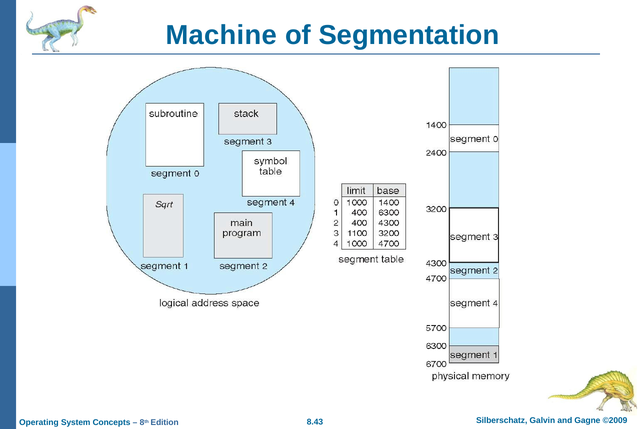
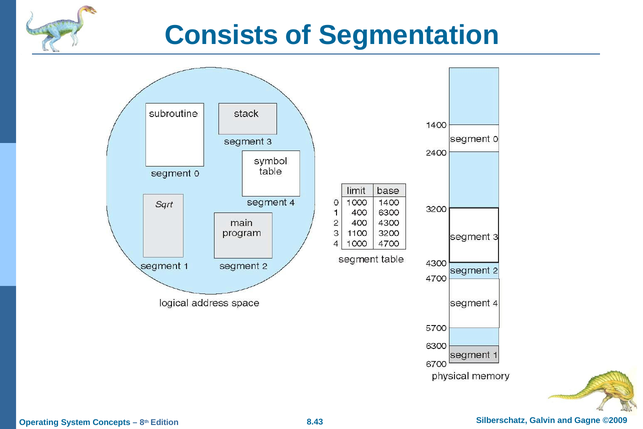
Machine: Machine -> Consists
